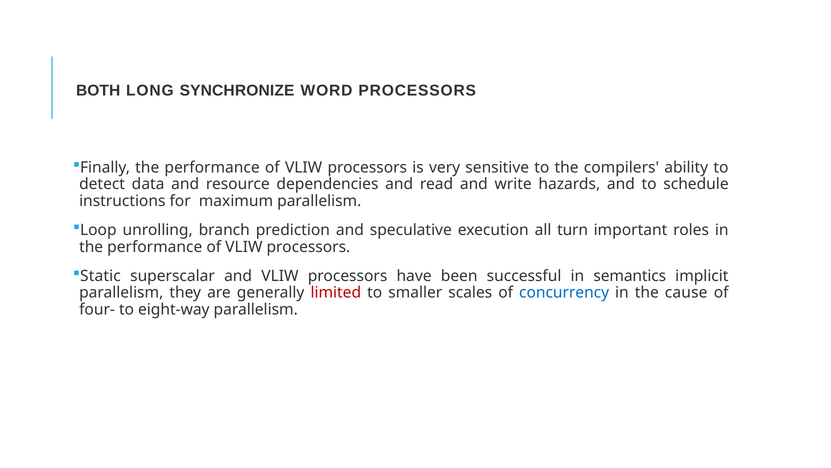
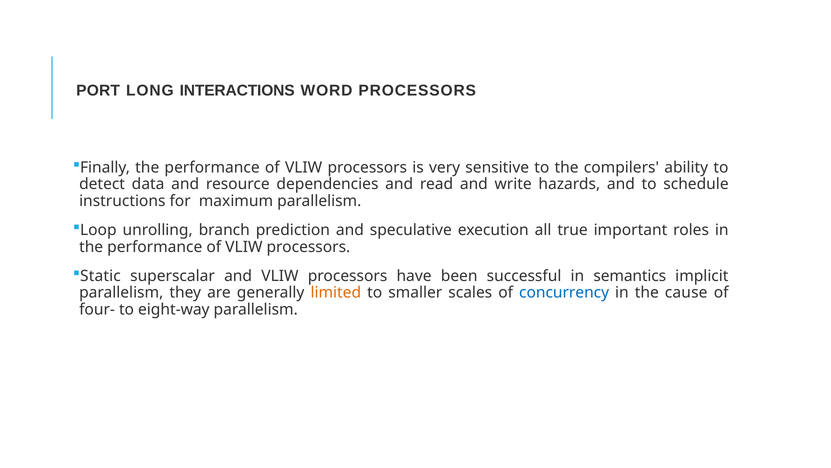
BOTH: BOTH -> PORT
SYNCHRONIZE: SYNCHRONIZE -> INTERACTIONS
turn: turn -> true
limited colour: red -> orange
